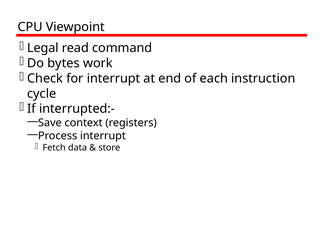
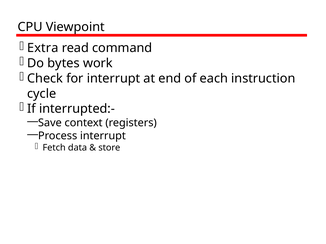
Legal: Legal -> Extra
